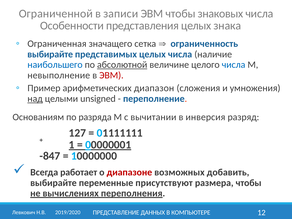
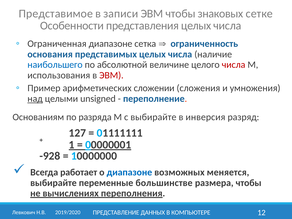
Ограниченной: Ограниченной -> Представимое
знаковых числа: числа -> сетке
представления целых знака: знака -> числа
Ограниченная значащего: значащего -> диапазоне
выбирайте at (50, 54): выбирайте -> основания
абсолютной underline: present -> none
числа at (234, 65) colour: blue -> red
невыполнение: невыполнение -> использования
диапазон: диапазон -> сложении
с вычитании: вычитании -> выбирайте
-847: -847 -> -928
диапазоне at (129, 172) colour: red -> blue
добавить: добавить -> меняется
присутствуют: присутствуют -> большинстве
